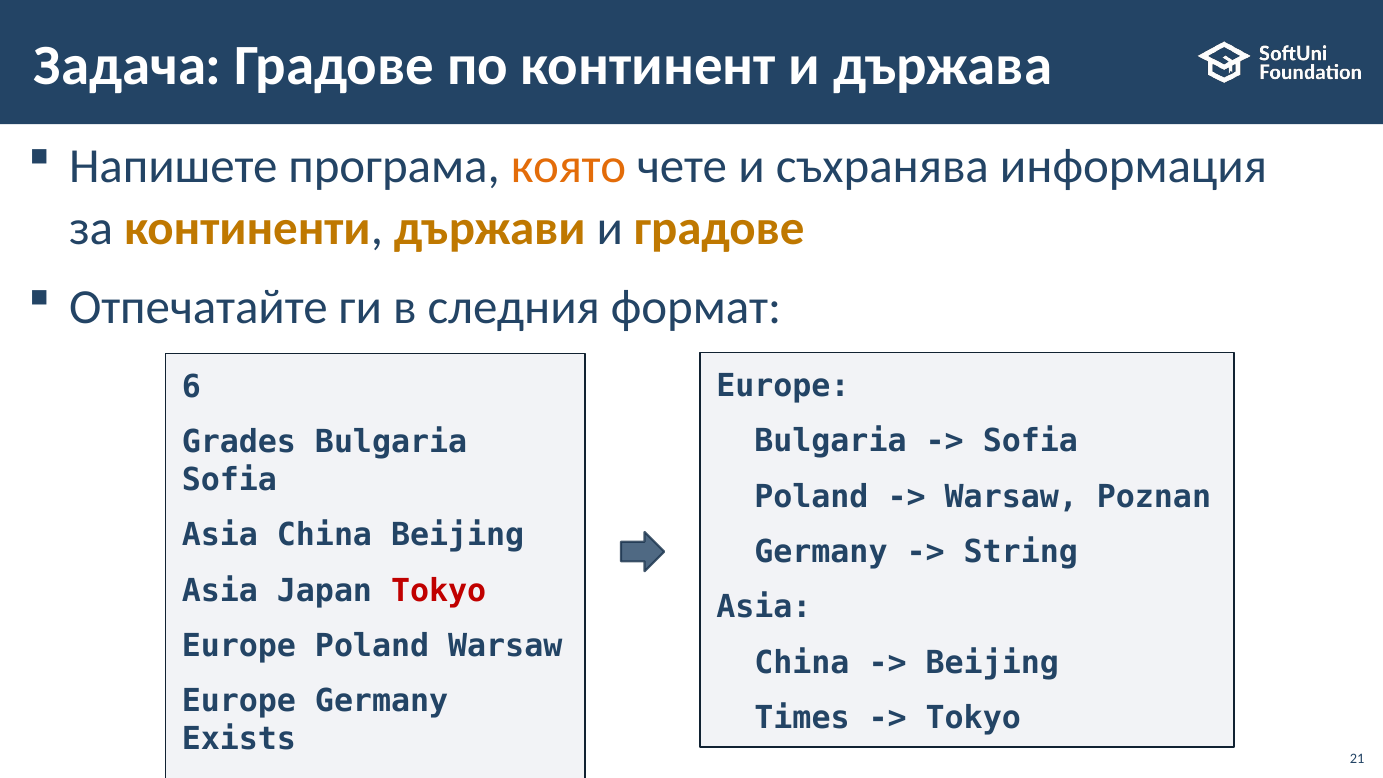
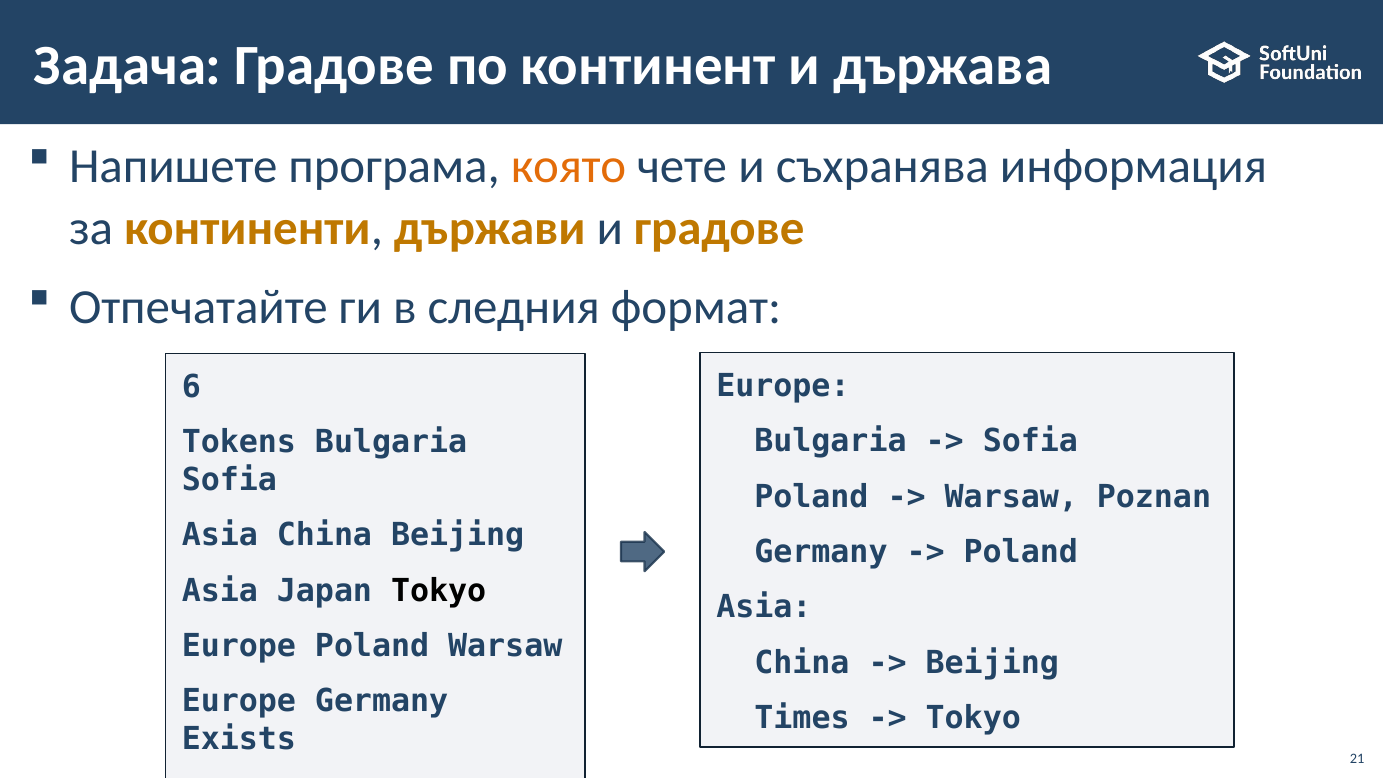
Grades: Grades -> Tokens
String at (1021, 552): String -> Poland
Tokyo at (439, 591) colour: red -> black
